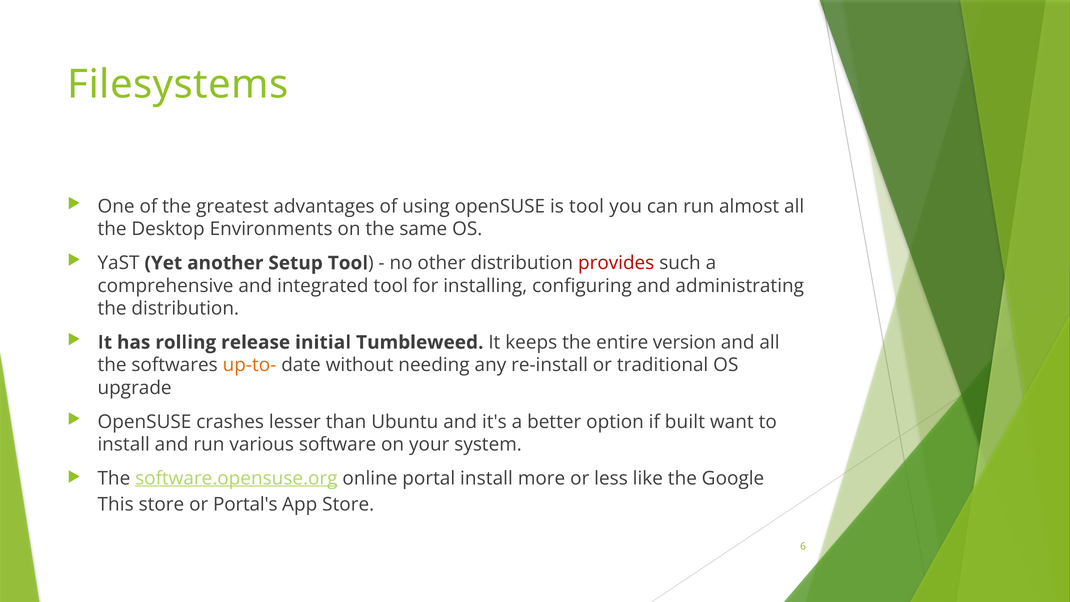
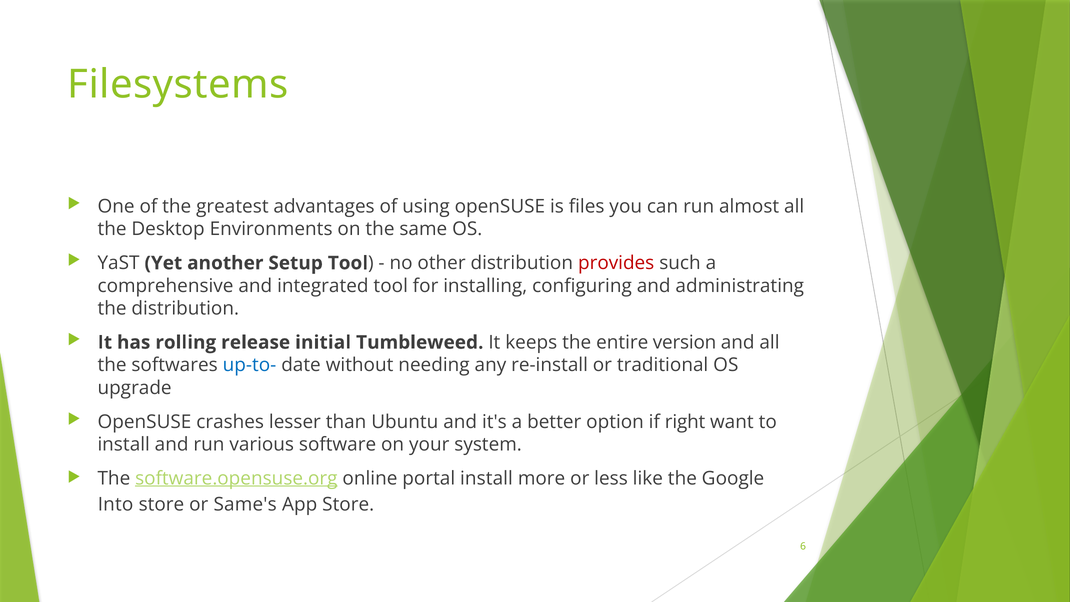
is tool: tool -> files
up-to- colour: orange -> blue
built: built -> right
This: This -> Into
Portal's: Portal's -> Same's
